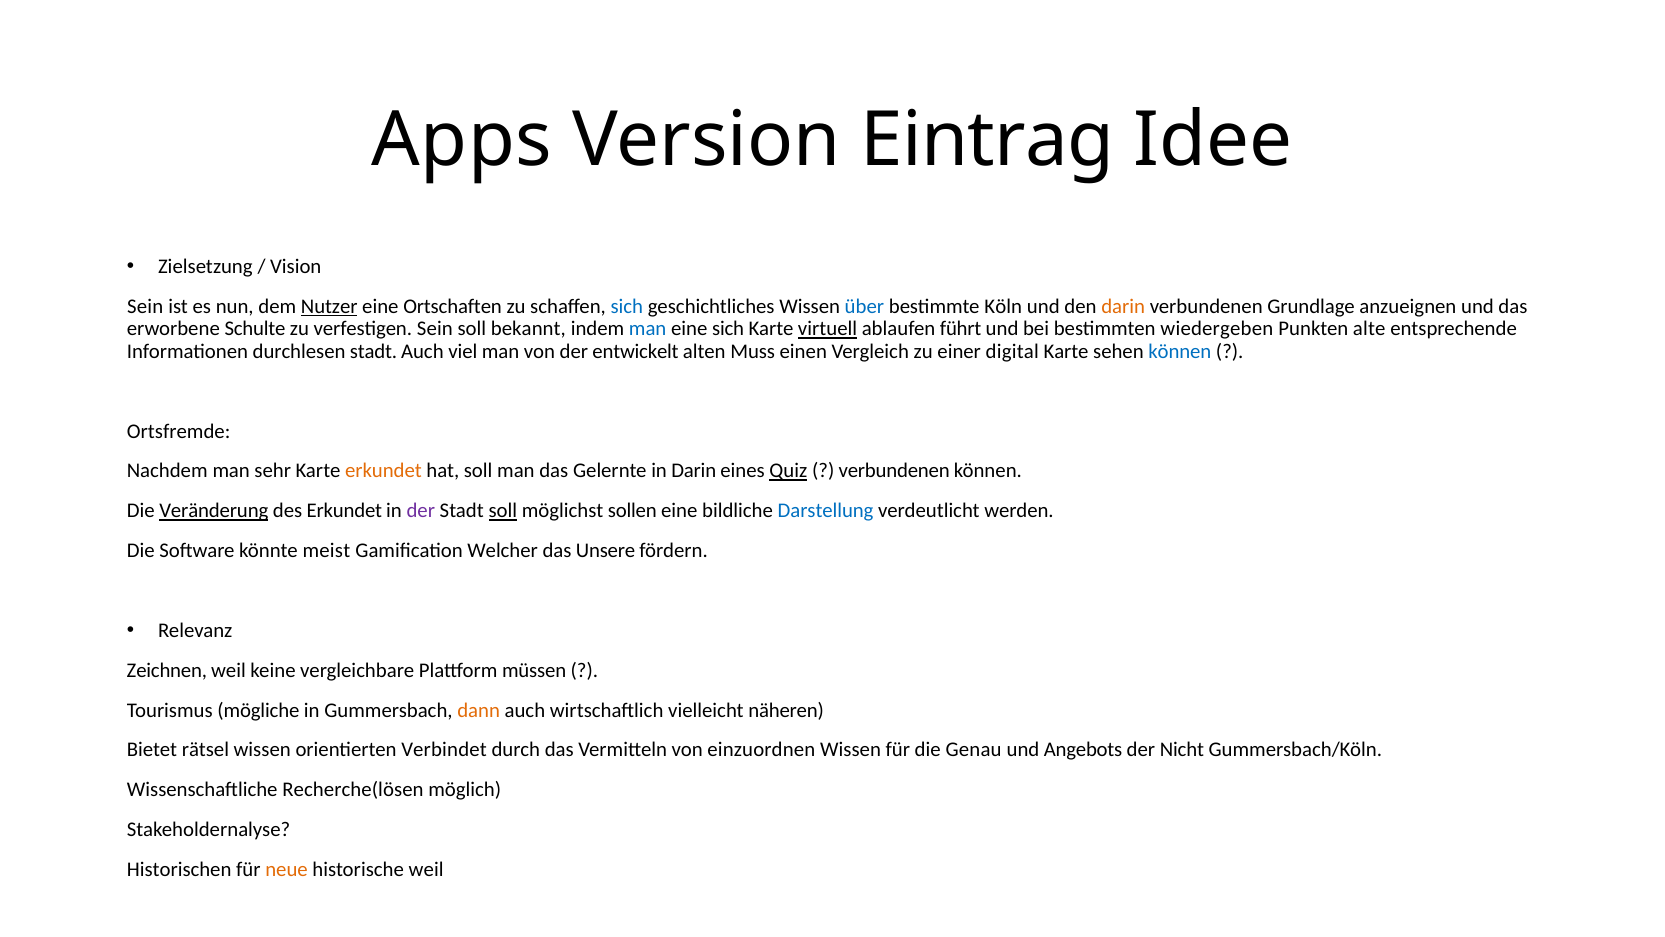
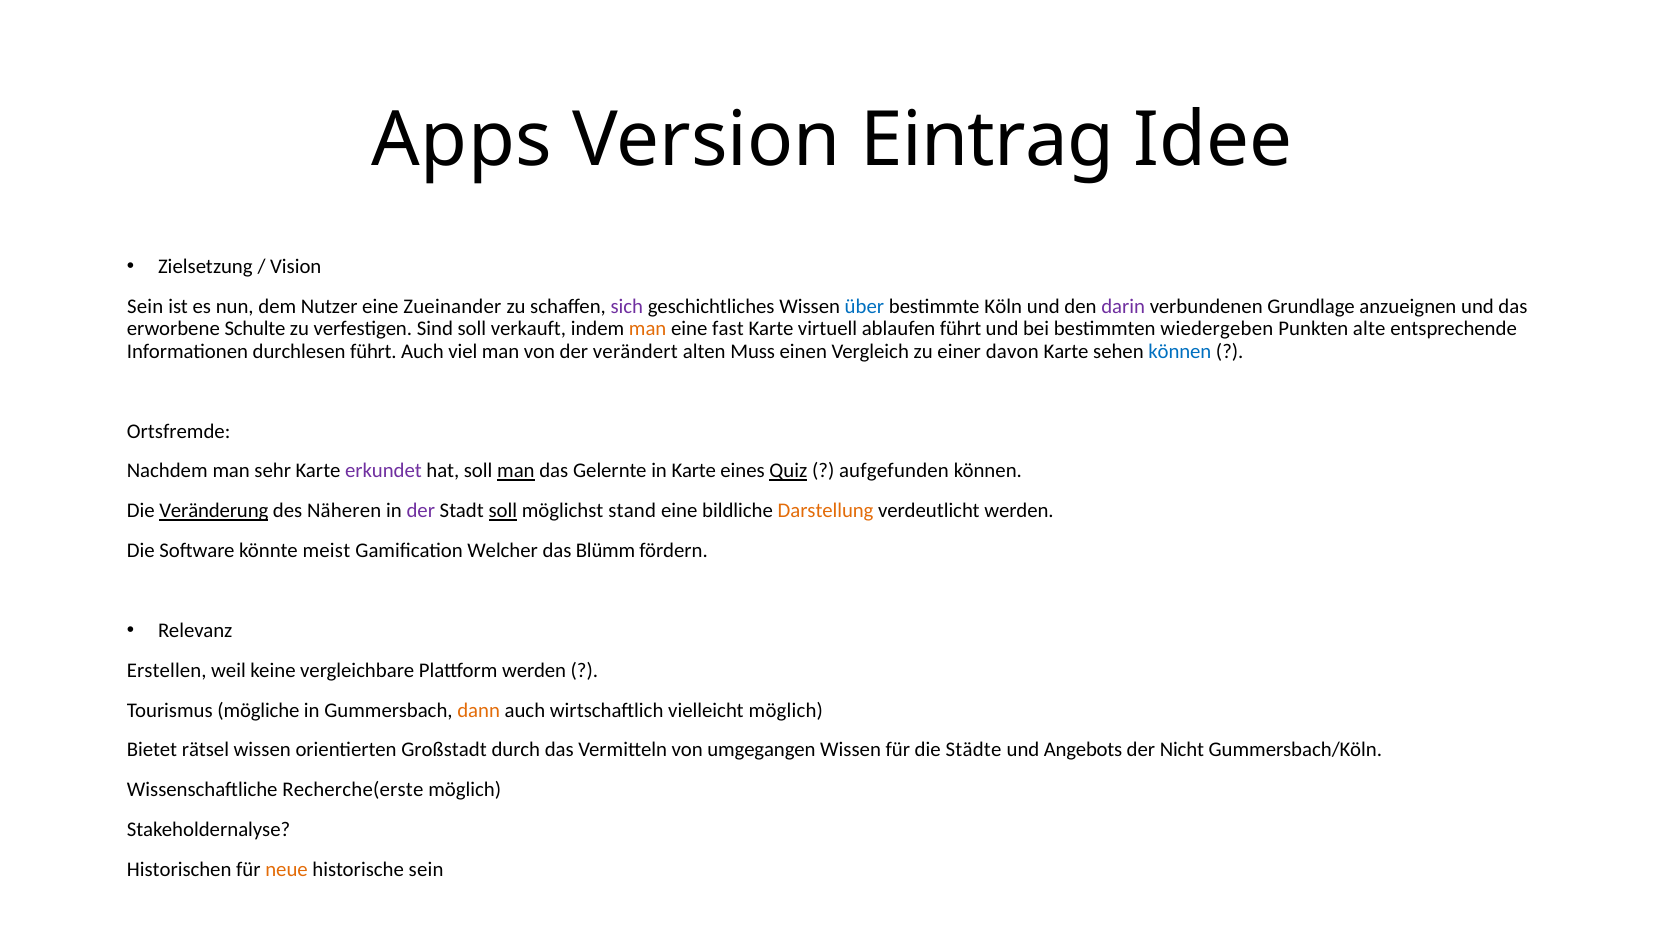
Nutzer underline: present -> none
Ortschaften: Ortschaften -> Zueinander
sich at (627, 307) colour: blue -> purple
darin at (1123, 307) colour: orange -> purple
verfestigen Sein: Sein -> Sind
bekannt: bekannt -> verkauft
man at (648, 329) colour: blue -> orange
eine sich: sich -> fast
virtuell underline: present -> none
durchlesen stadt: stadt -> führt
entwickelt: entwickelt -> verändert
digital: digital -> davon
erkundet at (383, 471) colour: orange -> purple
man at (516, 471) underline: none -> present
in Darin: Darin -> Karte
verbundenen at (894, 471): verbundenen -> aufgefunden
des Erkundet: Erkundet -> Näheren
sollen: sollen -> stand
Darstellung colour: blue -> orange
Unsere: Unsere -> Blümm
Zeichnen: Zeichnen -> Erstellen
Plattform müssen: müssen -> werden
vielleicht näheren: näheren -> möglich
Verbindet: Verbindet -> Großstadt
einzuordnen: einzuordnen -> umgegangen
Genau: Genau -> Städte
Recherche(lösen: Recherche(lösen -> Recherche(erste
historische weil: weil -> sein
